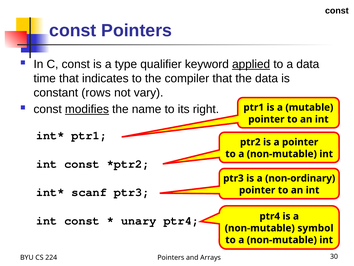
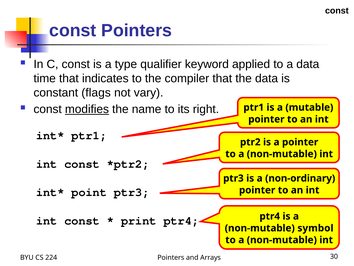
applied underline: present -> none
rows: rows -> flags
scanf: scanf -> point
unary: unary -> print
